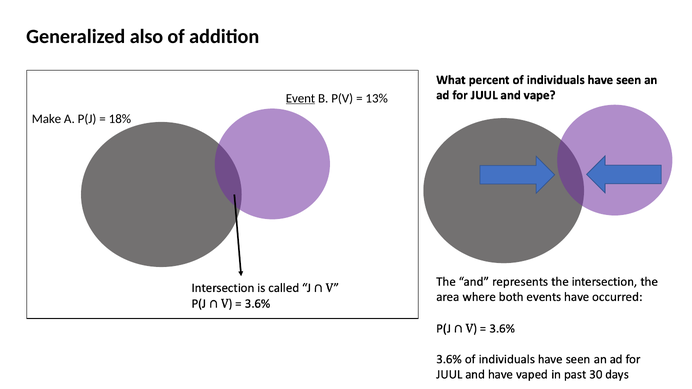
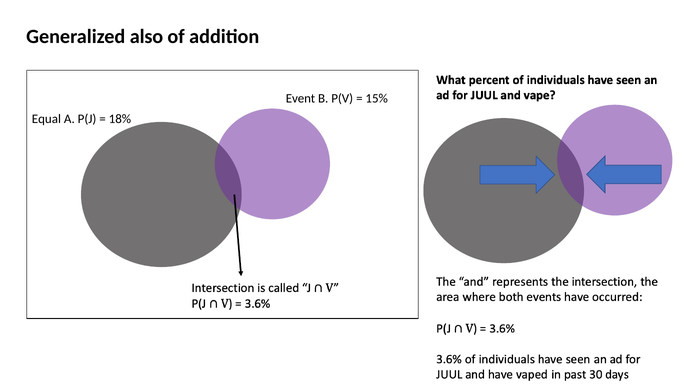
Event underline: present -> none
13%: 13% -> 15%
Make: Make -> Equal
